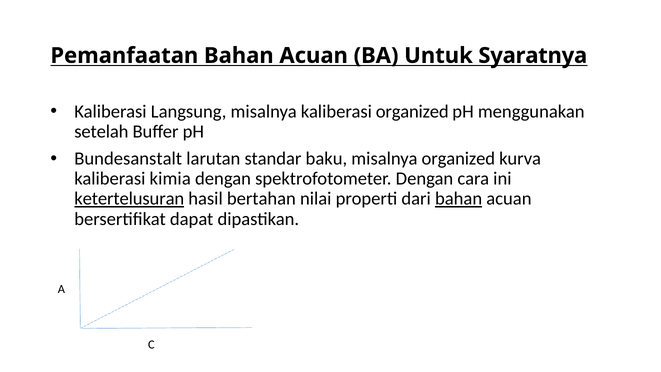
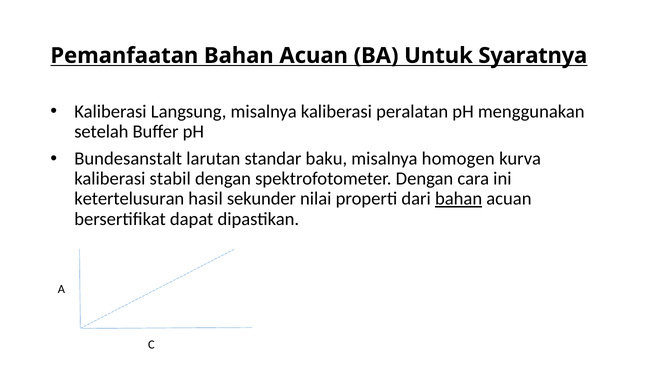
kaliberasi organized: organized -> peralatan
misalnya organized: organized -> homogen
kimia: kimia -> stabil
ketertelusuran underline: present -> none
bertahan: bertahan -> sekunder
